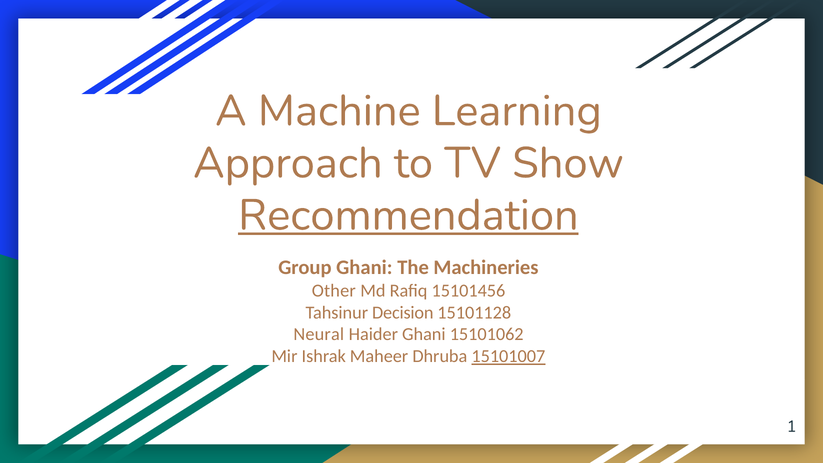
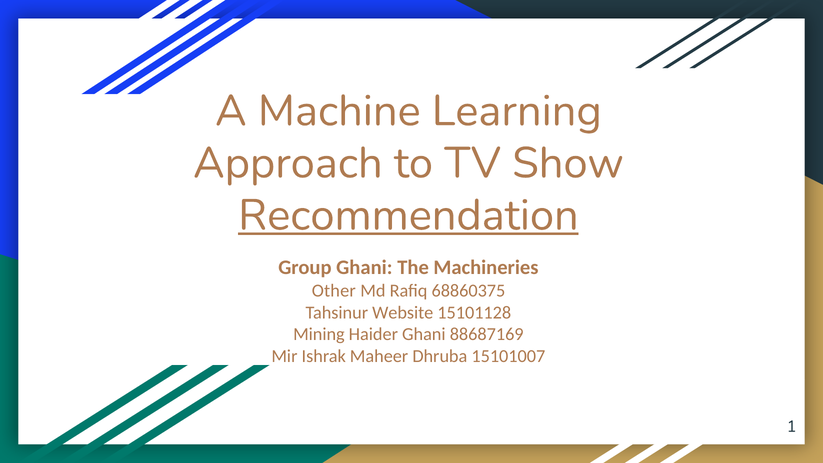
15101456: 15101456 -> 68860375
Decision: Decision -> Website
Neural: Neural -> Mining
15101062: 15101062 -> 88687169
15101007 underline: present -> none
